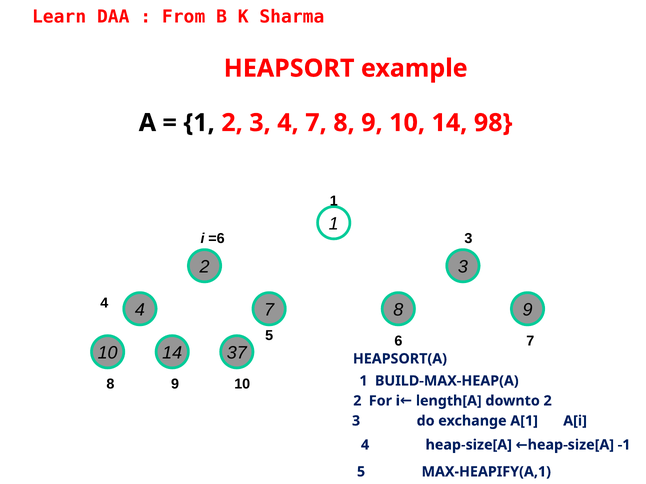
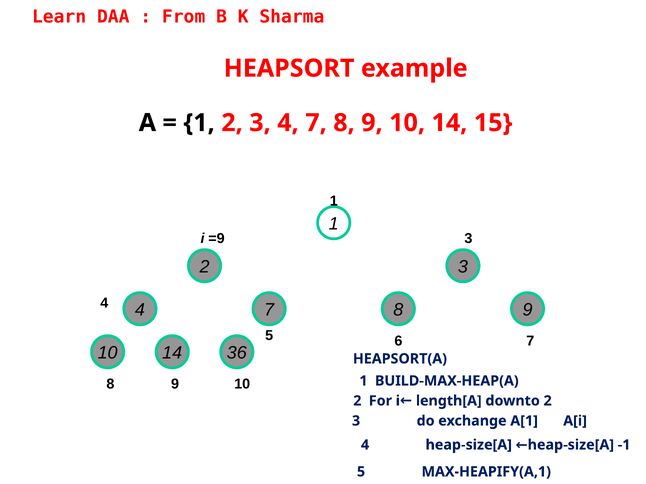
98: 98 -> 15
=6: =6 -> =9
37: 37 -> 36
